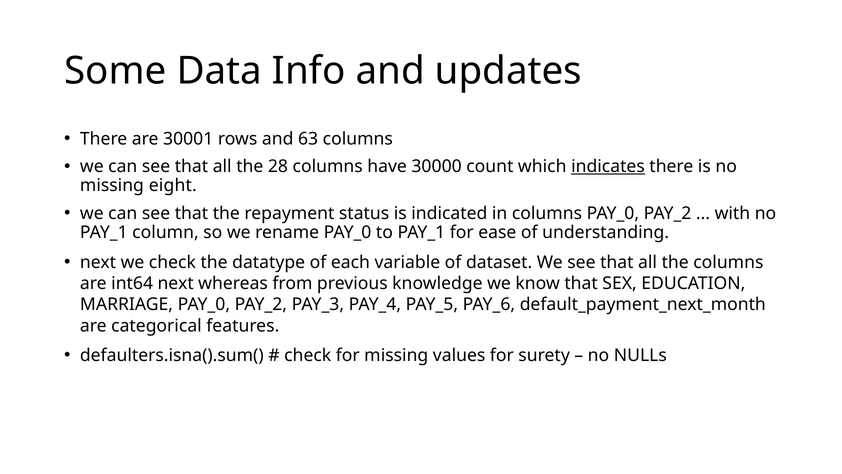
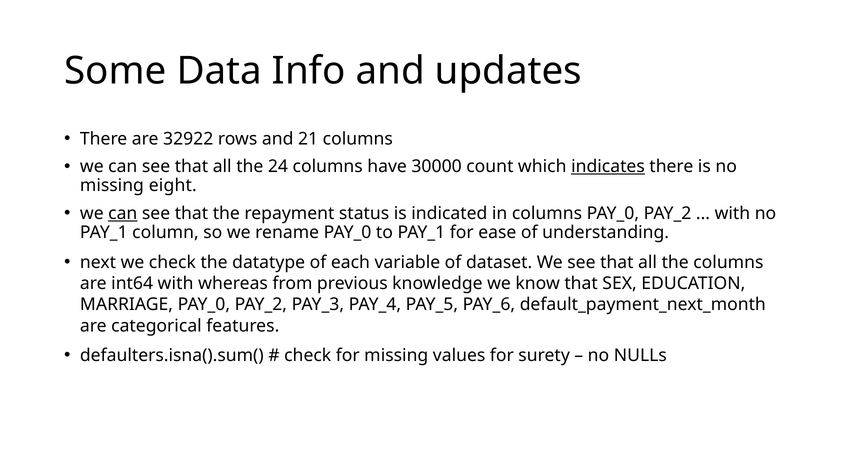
30001: 30001 -> 32922
63: 63 -> 21
28: 28 -> 24
can at (123, 213) underline: none -> present
int64 next: next -> with
